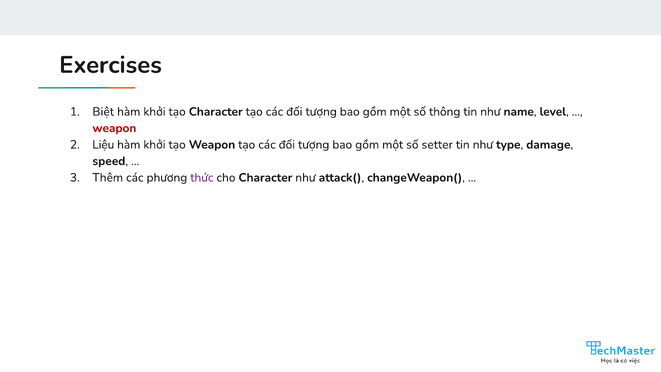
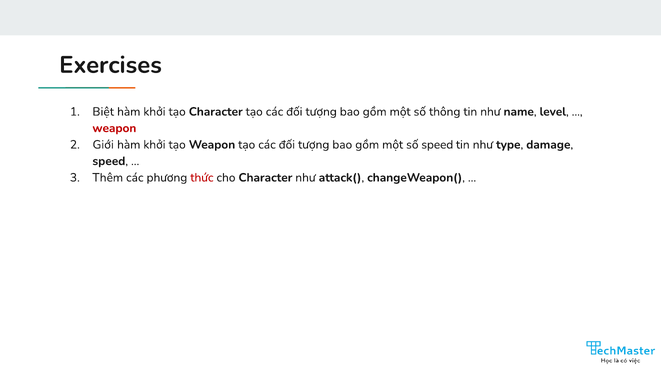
Liệu: Liệu -> Giới
số setter: setter -> speed
thức colour: purple -> red
